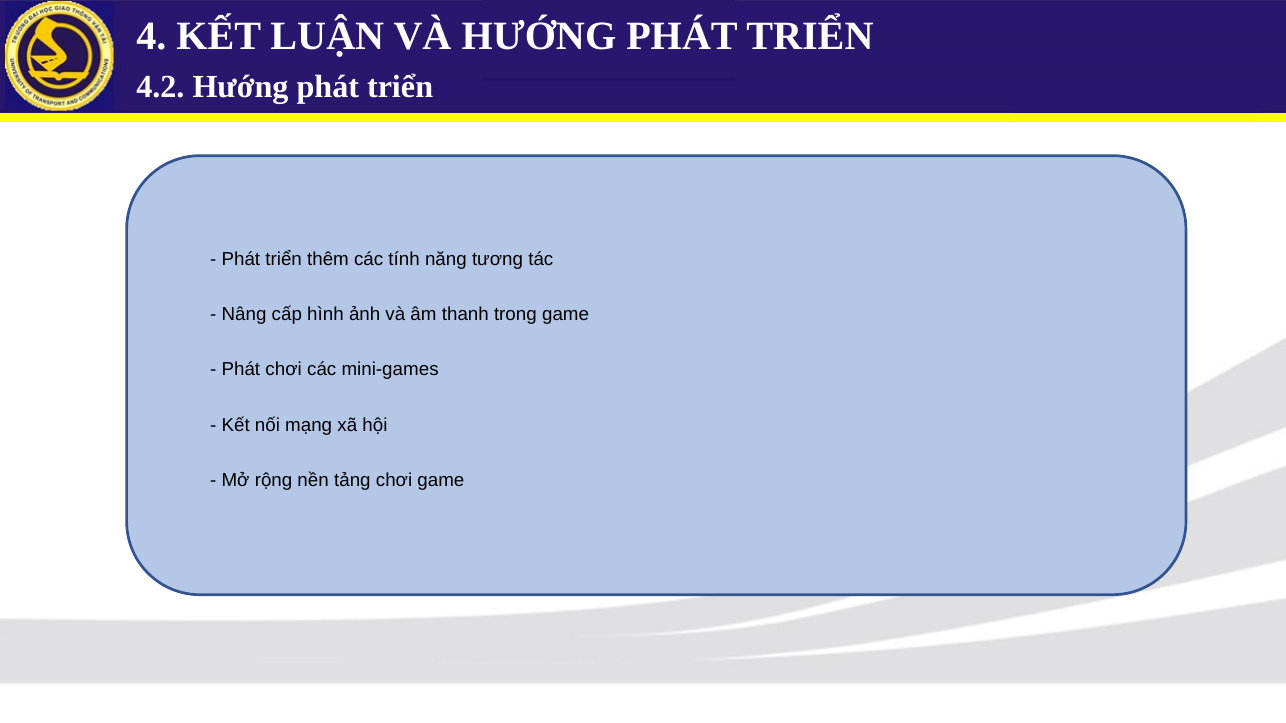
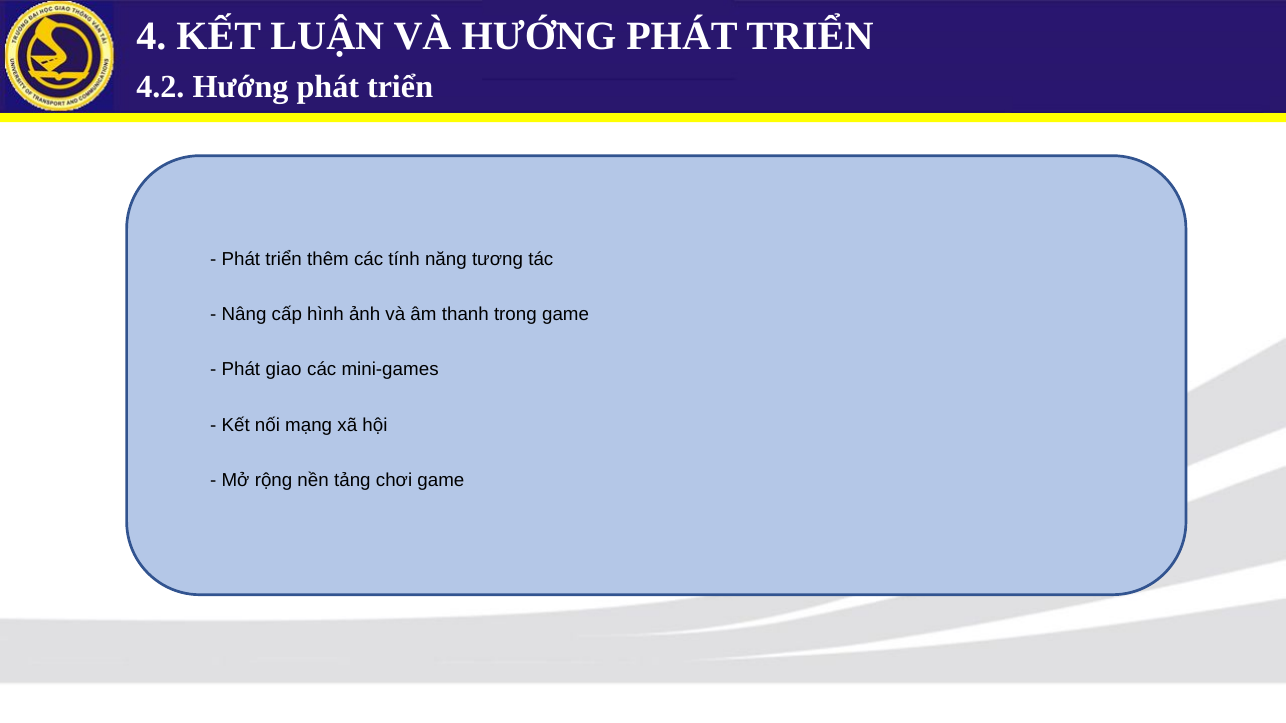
Phát chơi: chơi -> giao
